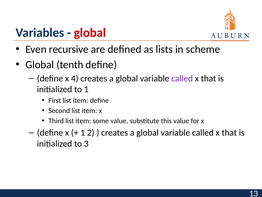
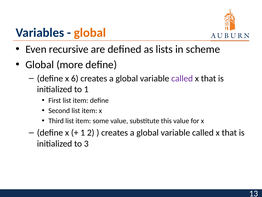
global at (90, 33) colour: red -> orange
tenth: tenth -> more
4: 4 -> 6
